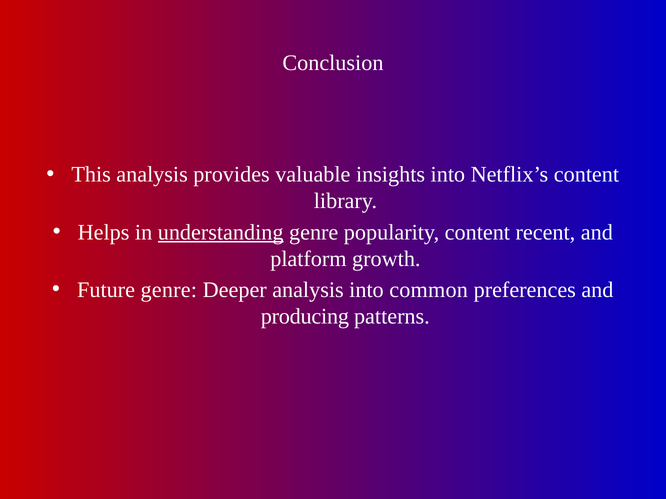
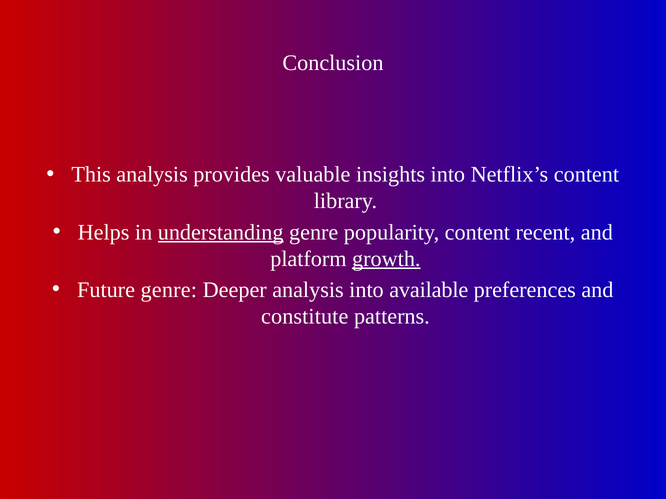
growth underline: none -> present
common: common -> available
producing: producing -> constitute
